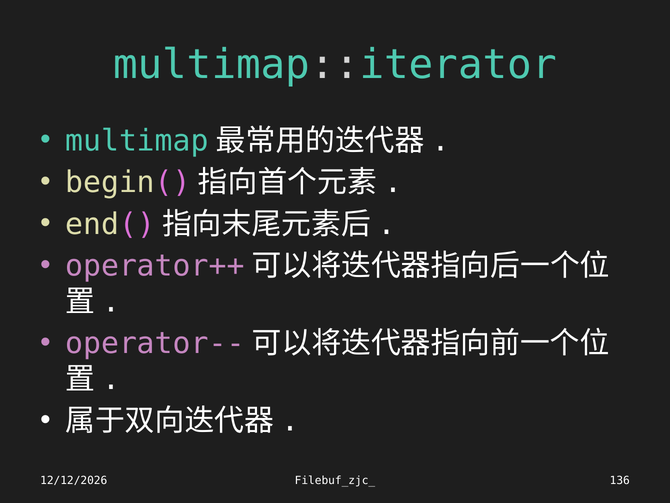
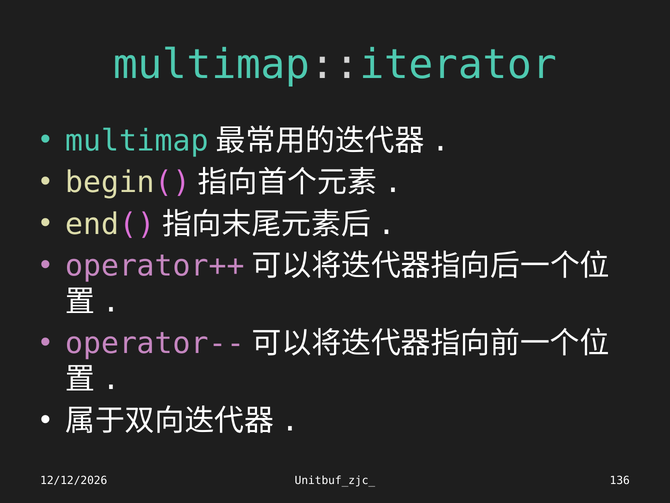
Filebuf_zjc_: Filebuf_zjc_ -> Unitbuf_zjc_
